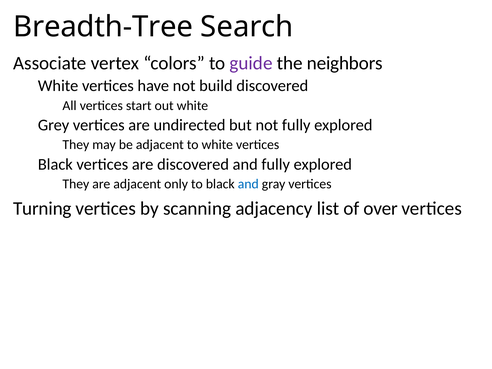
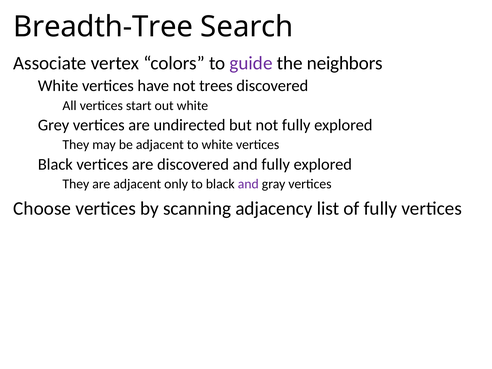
build: build -> trees
and at (248, 184) colour: blue -> purple
Turning: Turning -> Choose
of over: over -> fully
